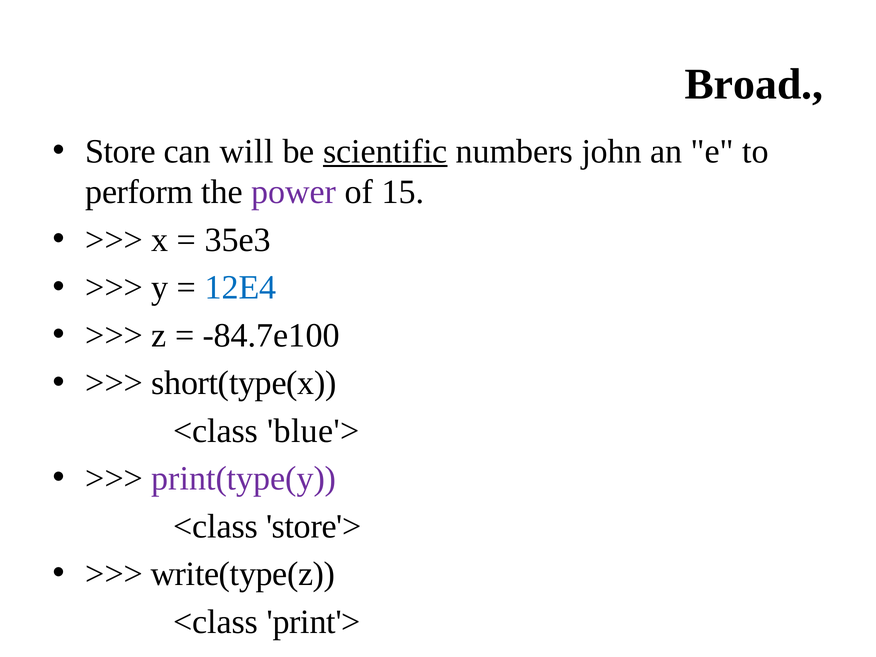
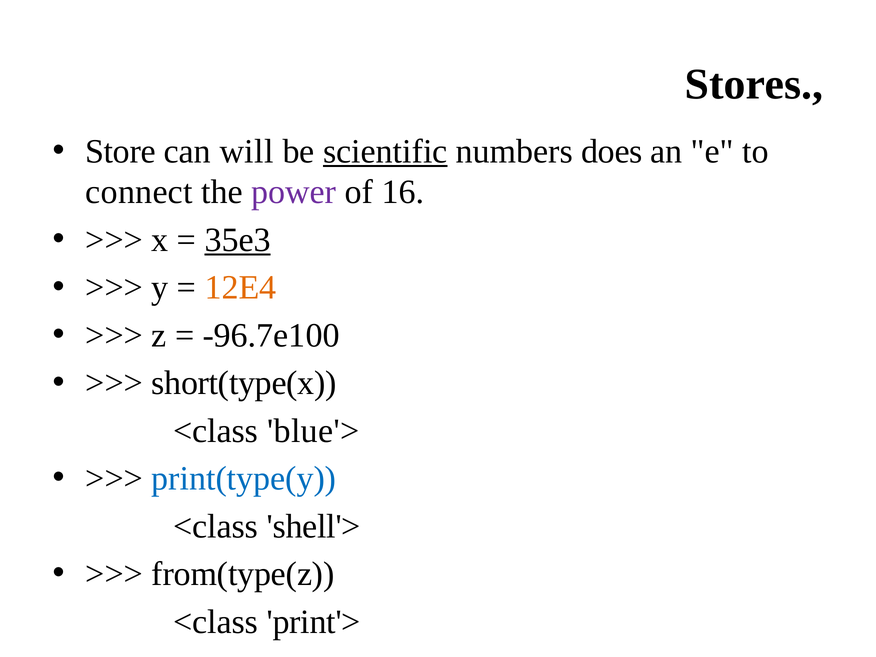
Broad: Broad -> Stores
john: john -> does
perform: perform -> connect
15: 15 -> 16
35e3 underline: none -> present
12E4 colour: blue -> orange
-84.7e100: -84.7e100 -> -96.7e100
print(type(y colour: purple -> blue
store'>: store'> -> shell'>
write(type(z: write(type(z -> from(type(z
